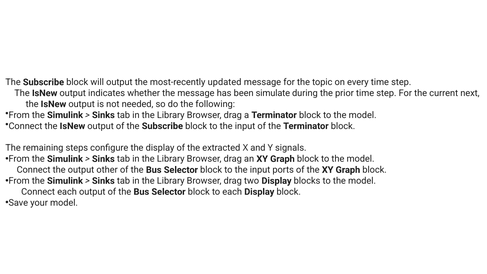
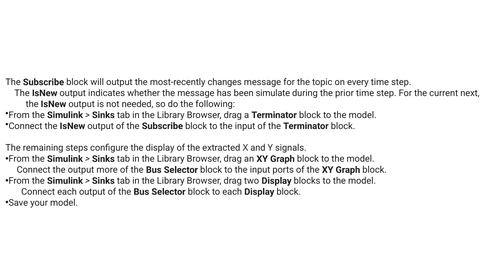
updated: updated -> changes
other: other -> more
